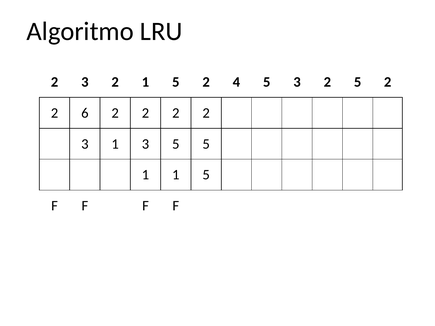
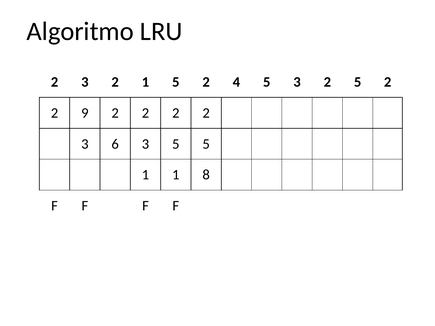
6: 6 -> 9
3 1: 1 -> 6
1 1 5: 5 -> 8
